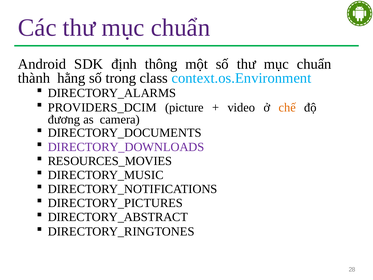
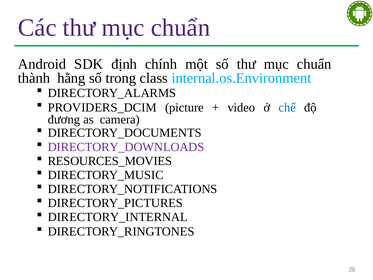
thông: thông -> chính
context.os.Environment: context.os.Environment -> internal.os.Environment
chế colour: orange -> blue
DIRECTORY_ABSTRACT: DIRECTORY_ABSTRACT -> DIRECTORY_INTERNAL
